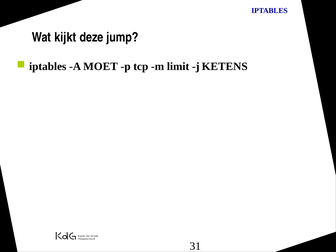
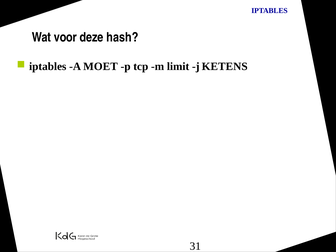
kijkt: kijkt -> voor
jump: jump -> hash
